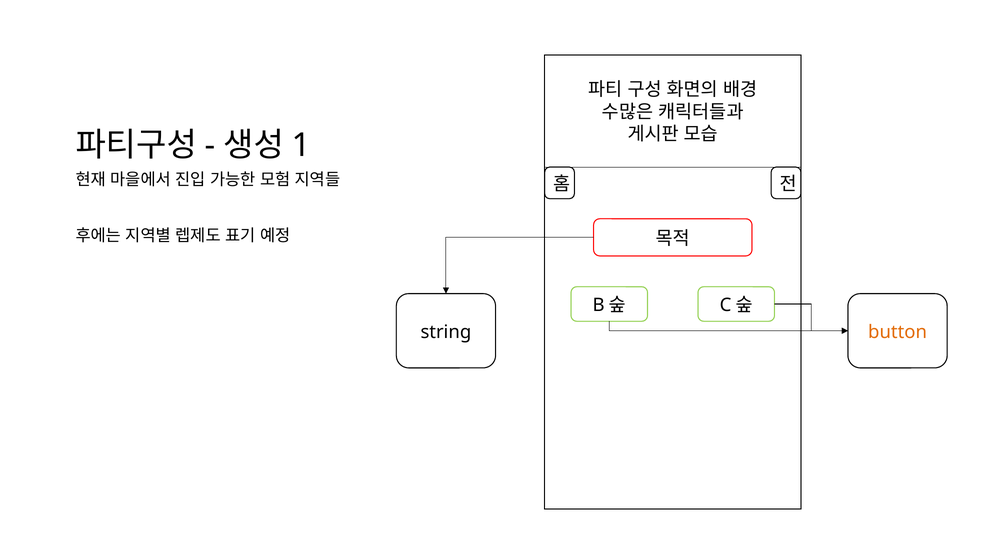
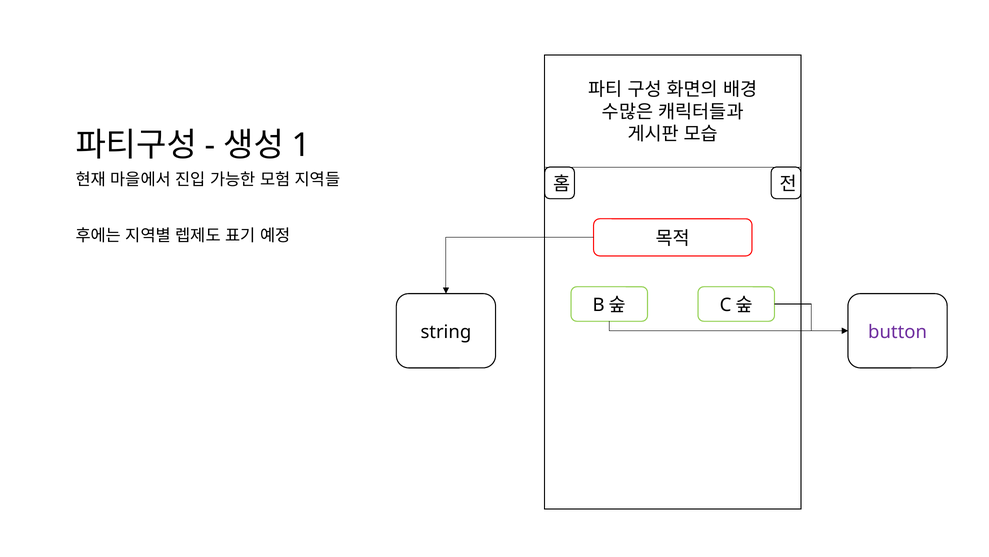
button colour: orange -> purple
